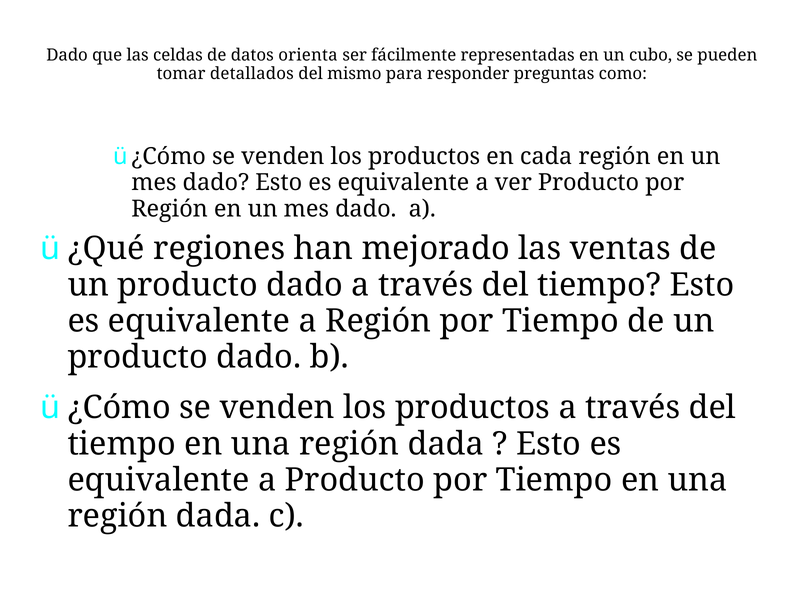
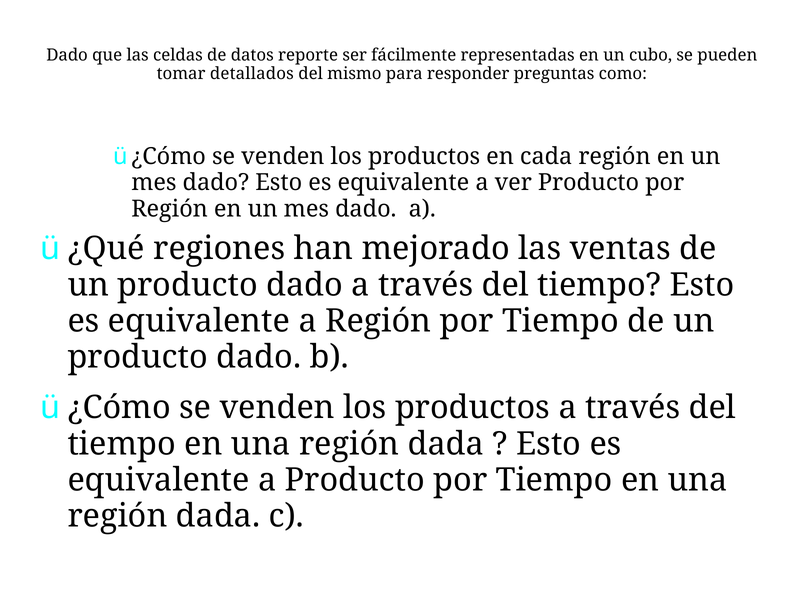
orienta: orienta -> reporte
